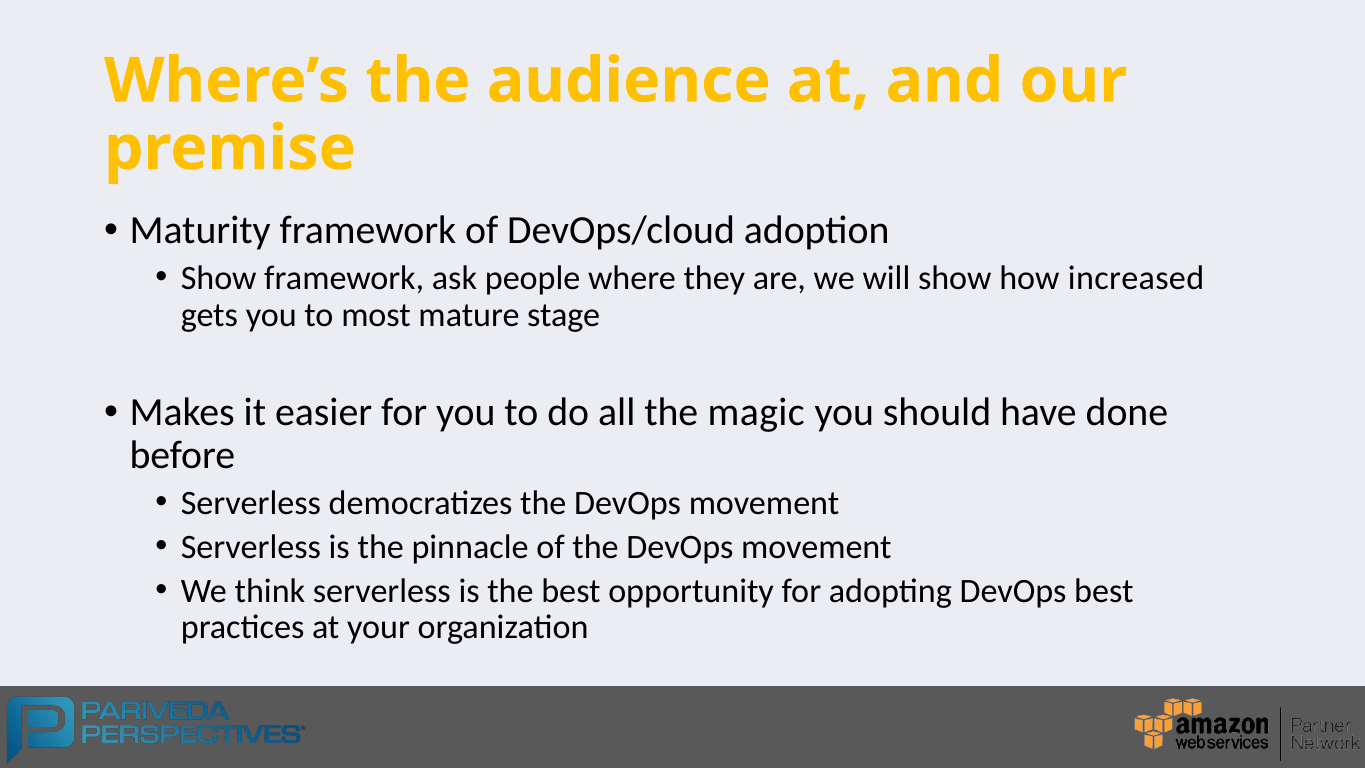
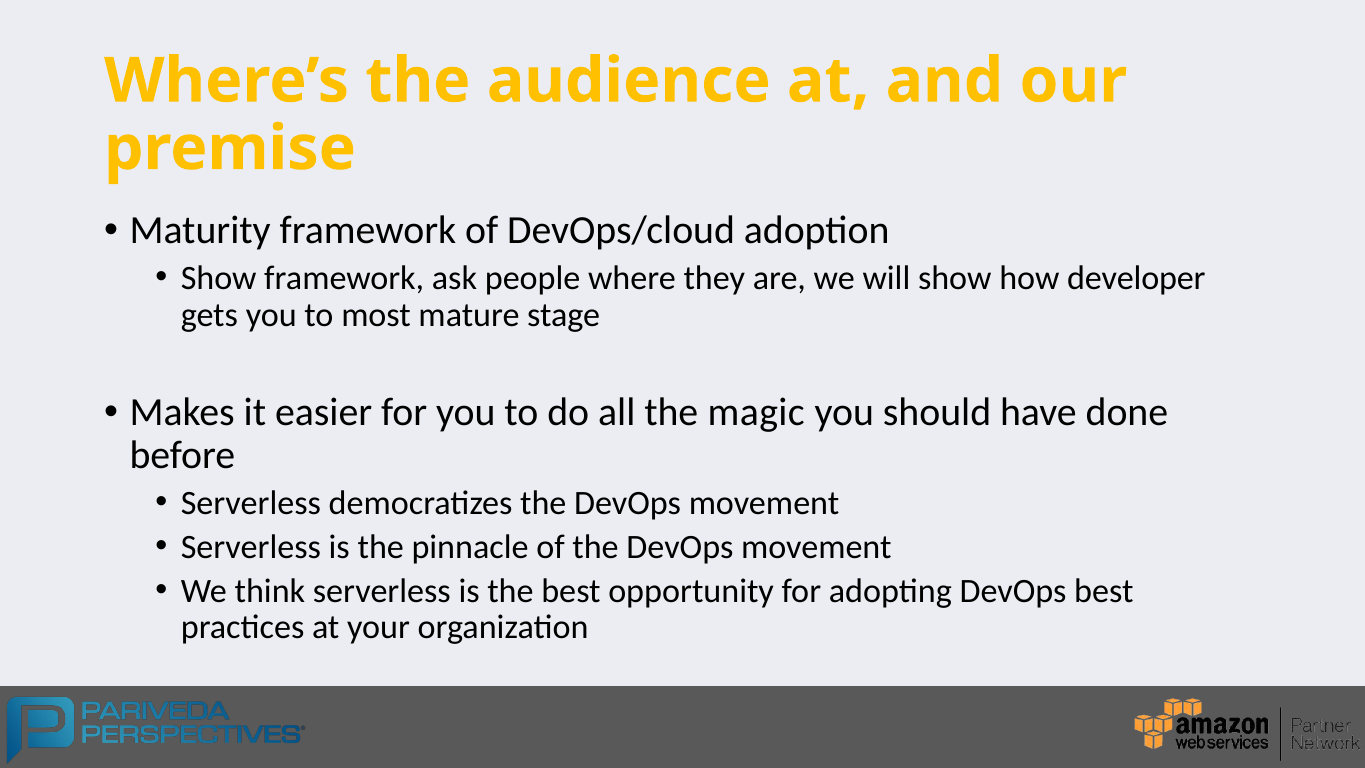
increased: increased -> developer
